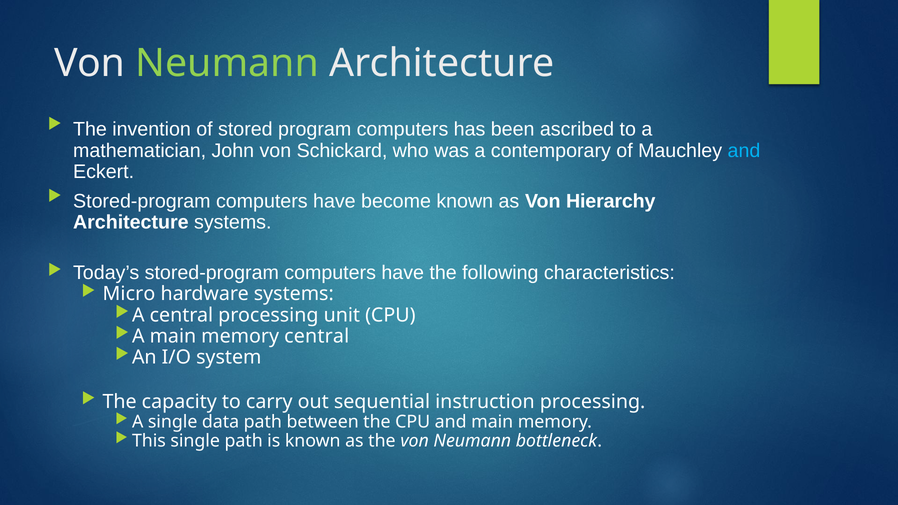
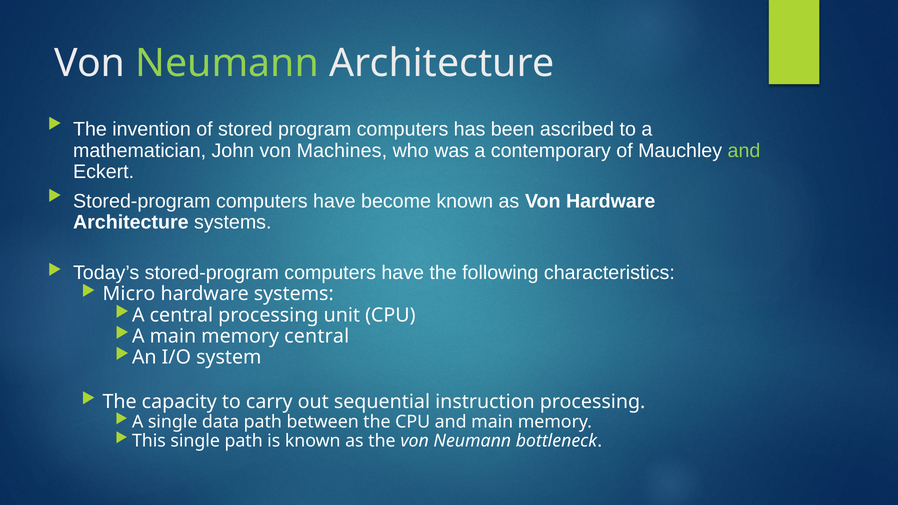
Schickard: Schickard -> Machines
and at (744, 151) colour: light blue -> light green
Von Hierarchy: Hierarchy -> Hardware
